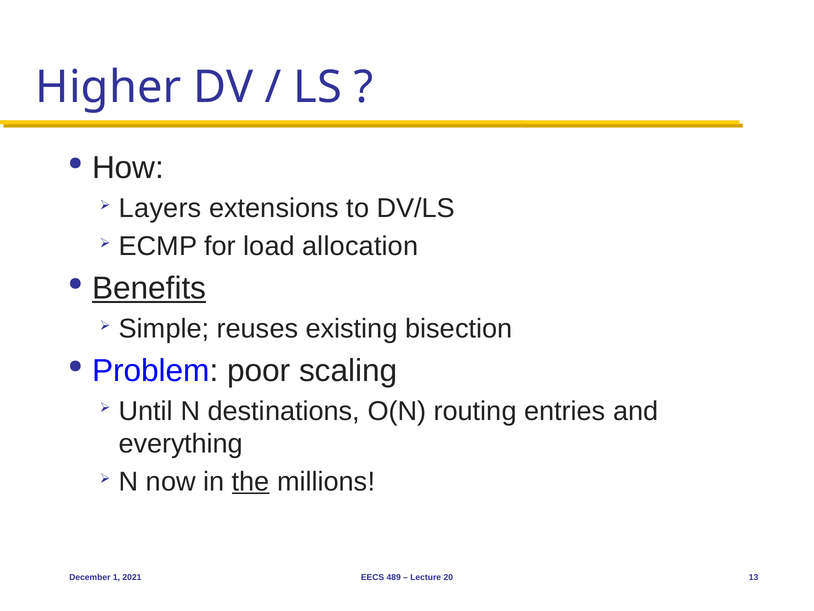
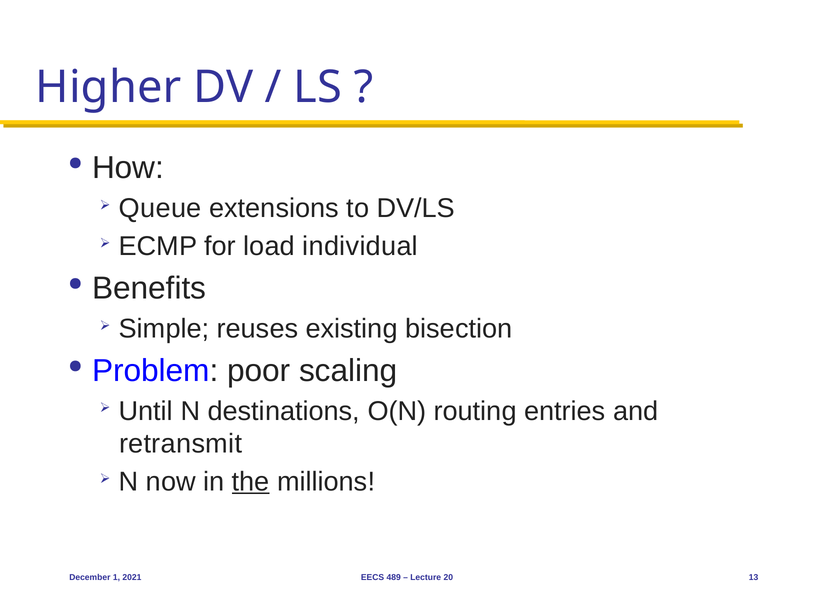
Layers: Layers -> Queue
allocation: allocation -> individual
Benefits underline: present -> none
everything: everything -> retransmit
